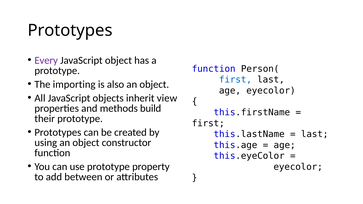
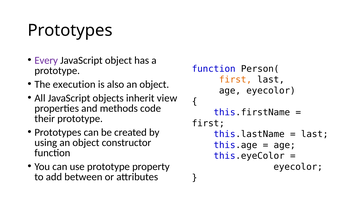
first at (235, 80) colour: blue -> orange
importing: importing -> execution
build: build -> code
